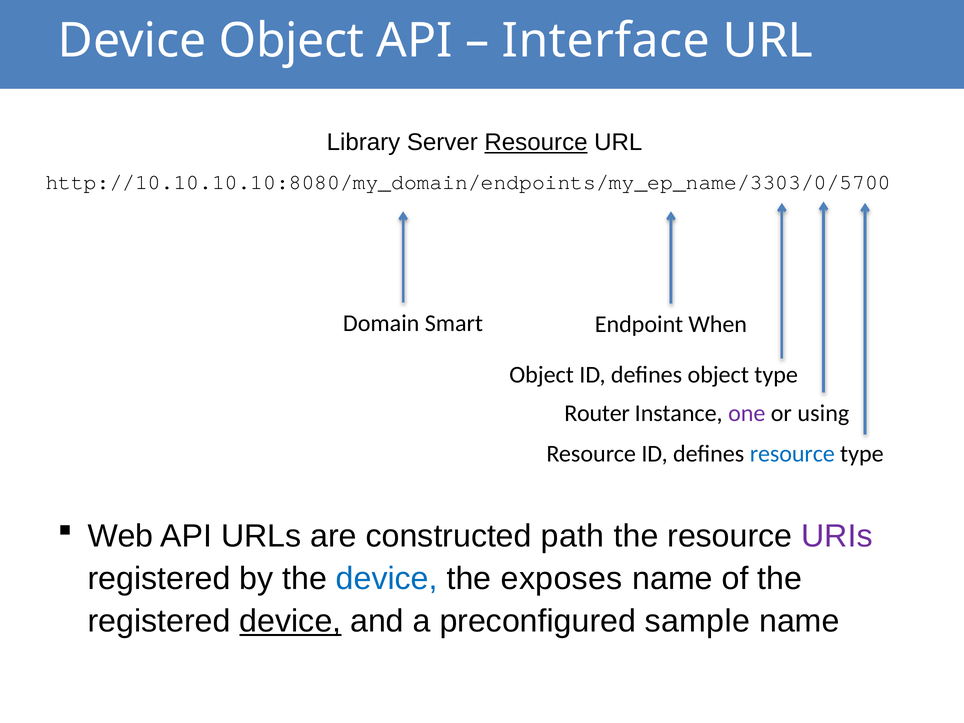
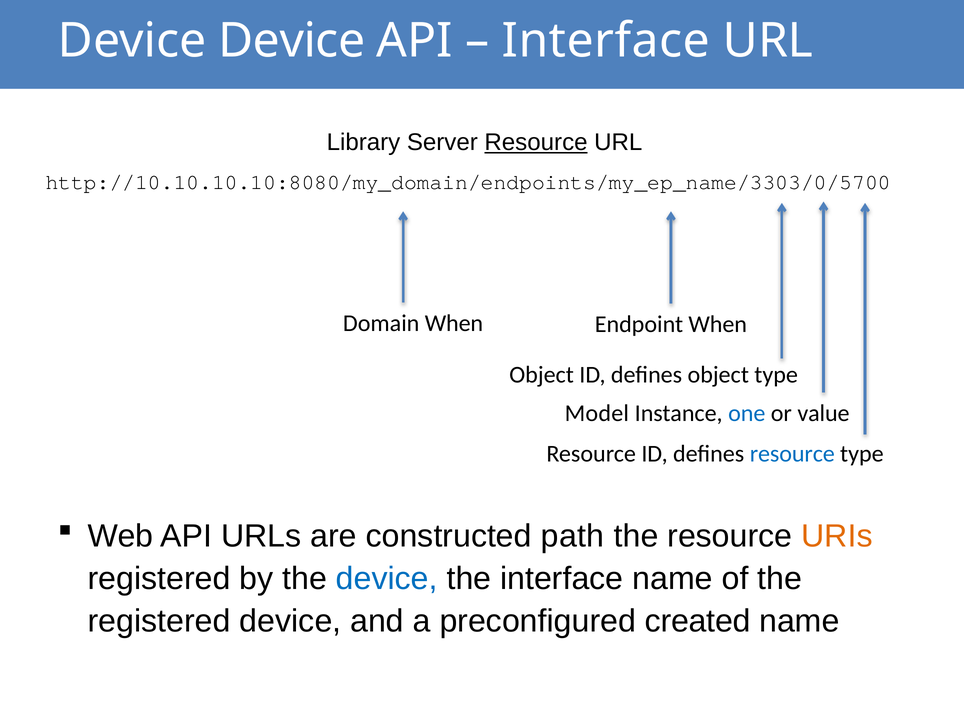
Device Object: Object -> Device
Domain Smart: Smart -> When
Router: Router -> Model
one colour: purple -> blue
using: using -> value
URIs colour: purple -> orange
the exposes: exposes -> interface
device at (290, 621) underline: present -> none
sample: sample -> created
